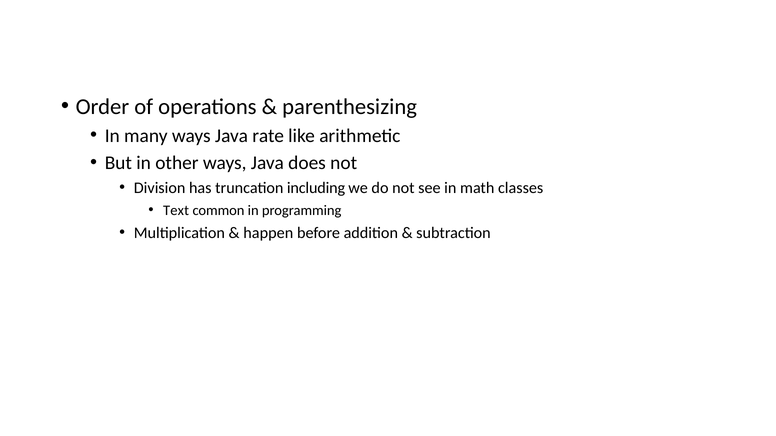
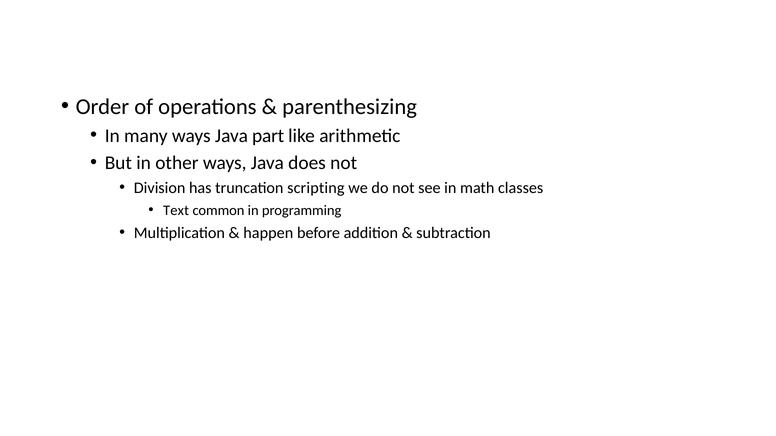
rate: rate -> part
including: including -> scripting
